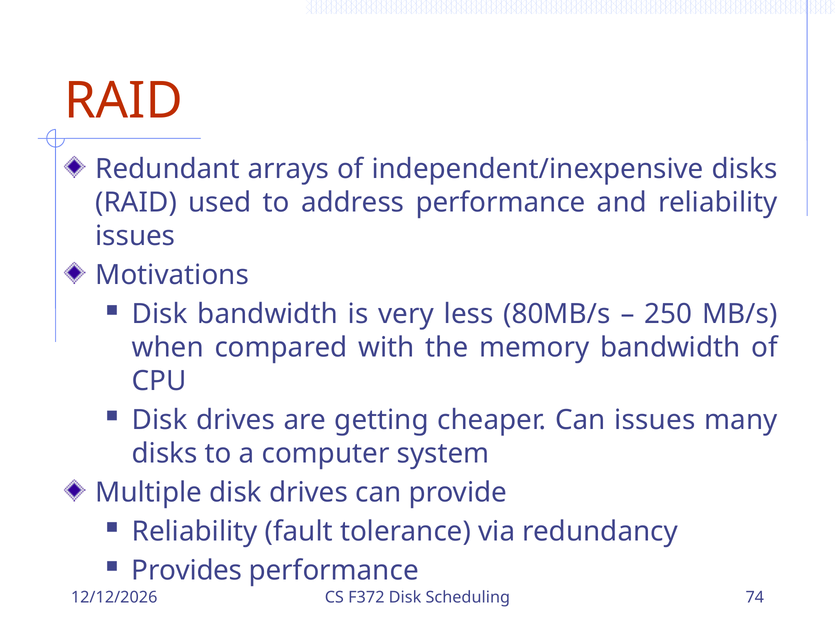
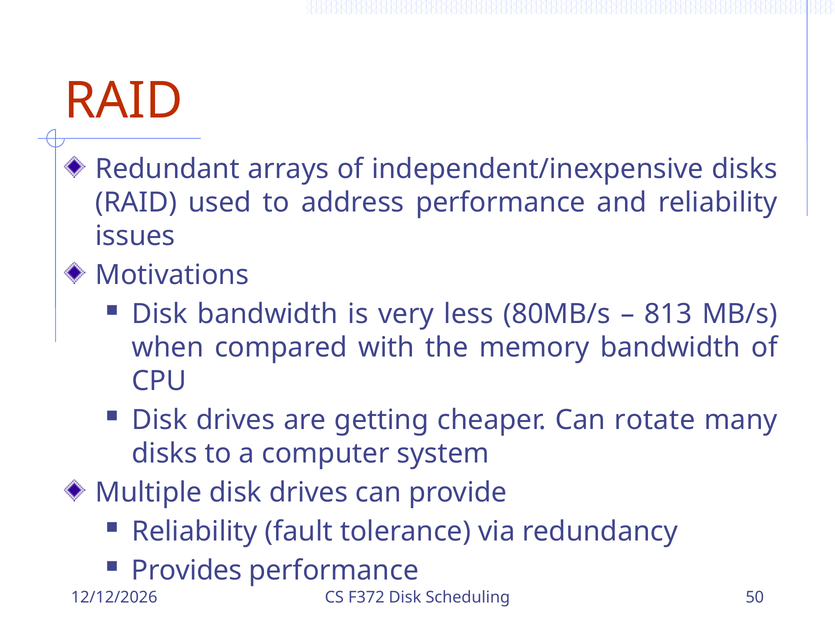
250: 250 -> 813
Can issues: issues -> rotate
74: 74 -> 50
